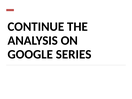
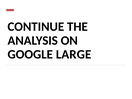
SERIES: SERIES -> LARGE
